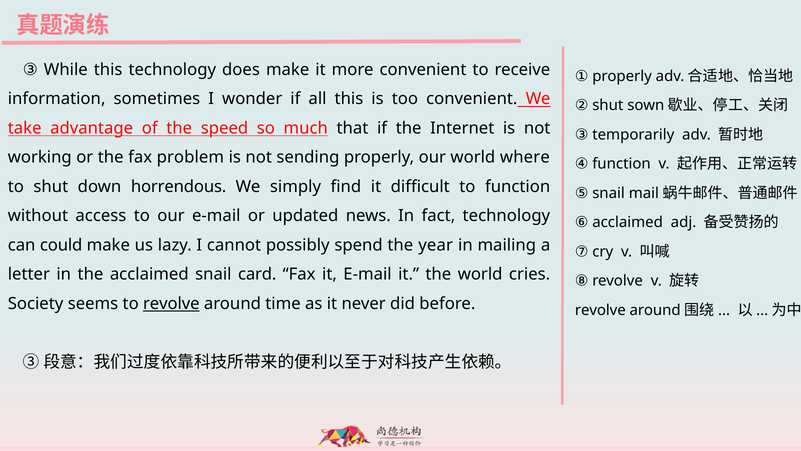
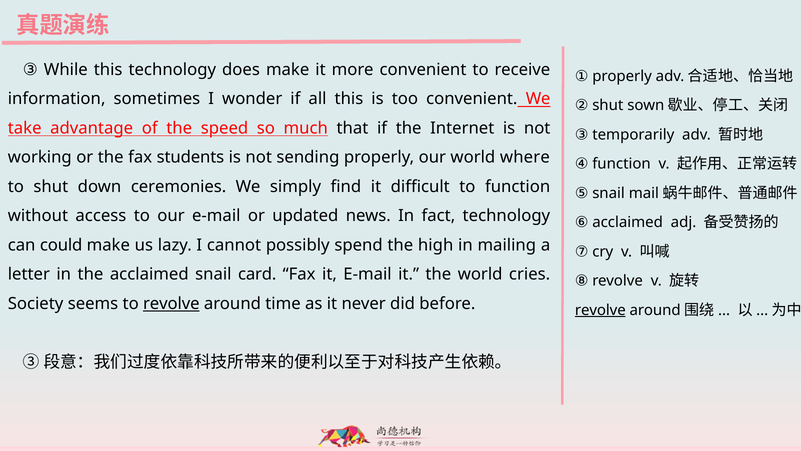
problem: problem -> students
horrendous: horrendous -> ceremonies
year: year -> high
revolve at (600, 310) underline: none -> present
